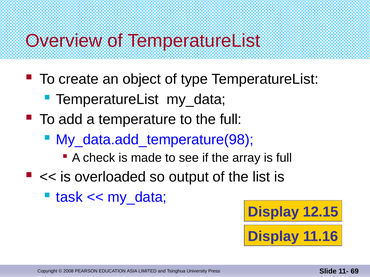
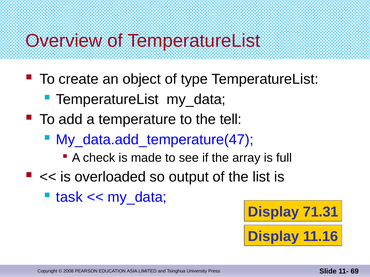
the full: full -> tell
My_data.add_temperature(98: My_data.add_temperature(98 -> My_data.add_temperature(47
12.15: 12.15 -> 71.31
